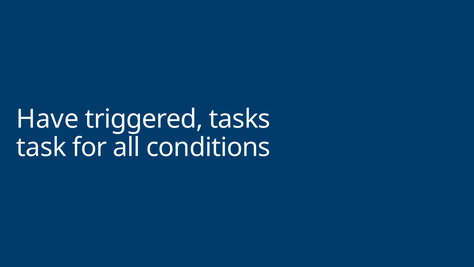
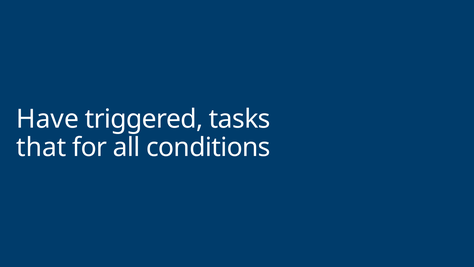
task: task -> that
